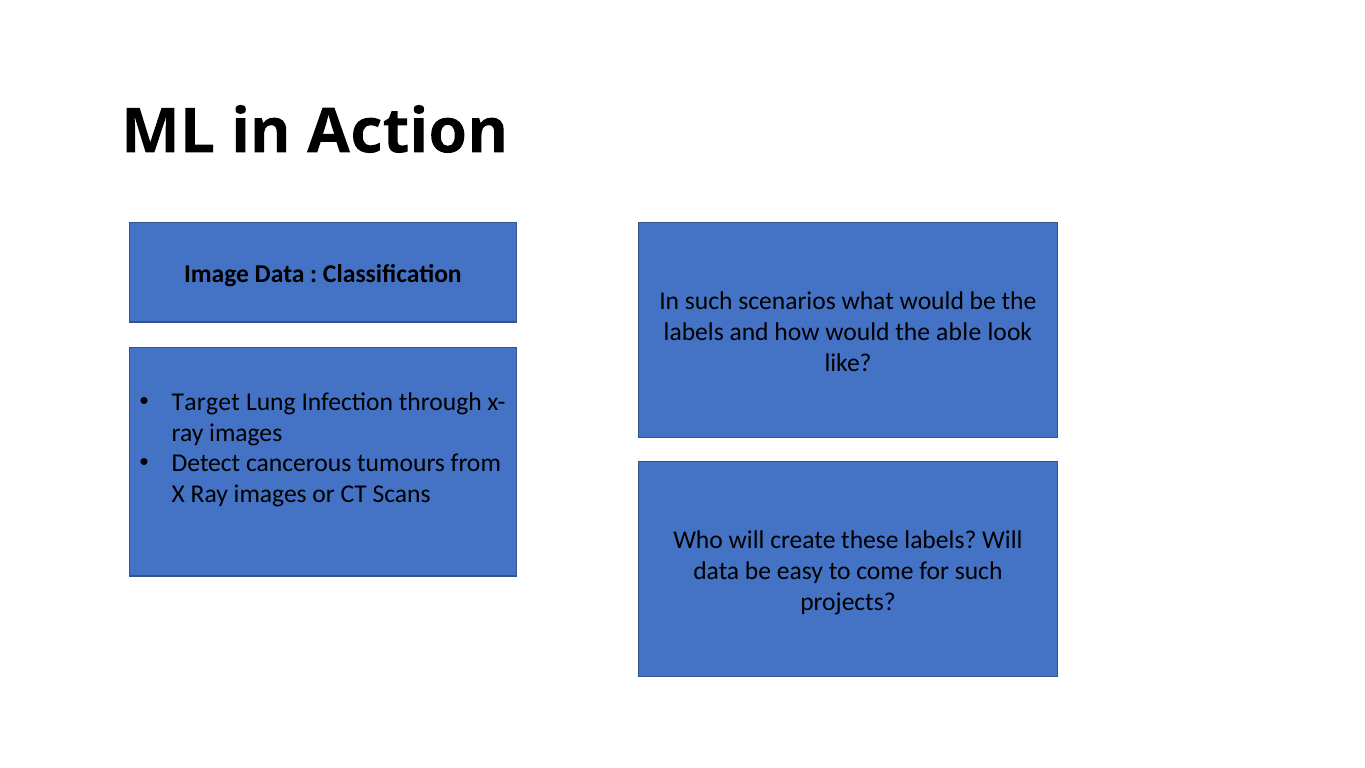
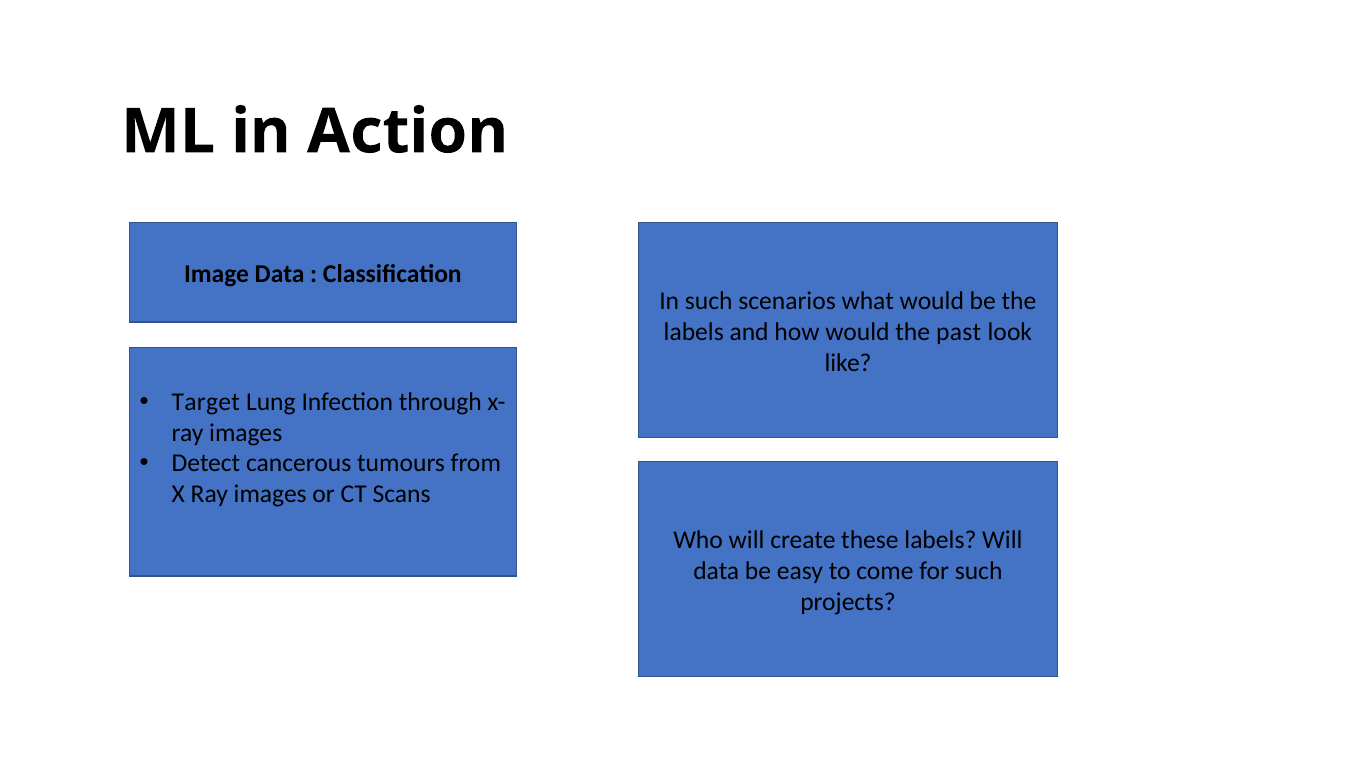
able: able -> past
